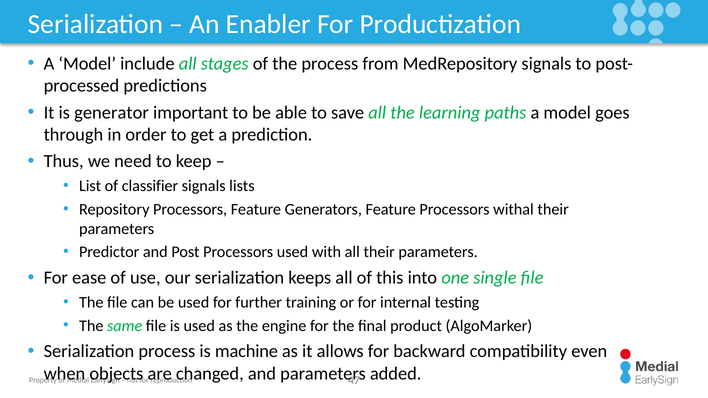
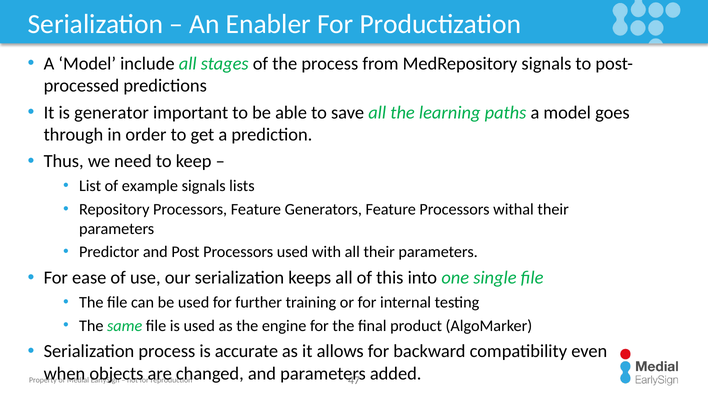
classifier: classifier -> example
machine: machine -> accurate
